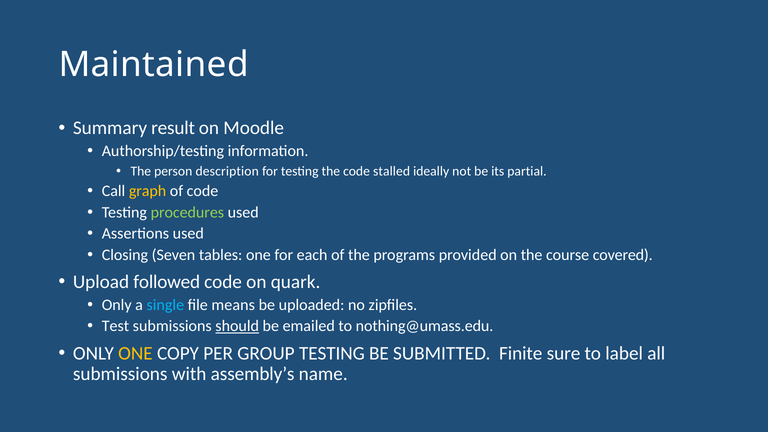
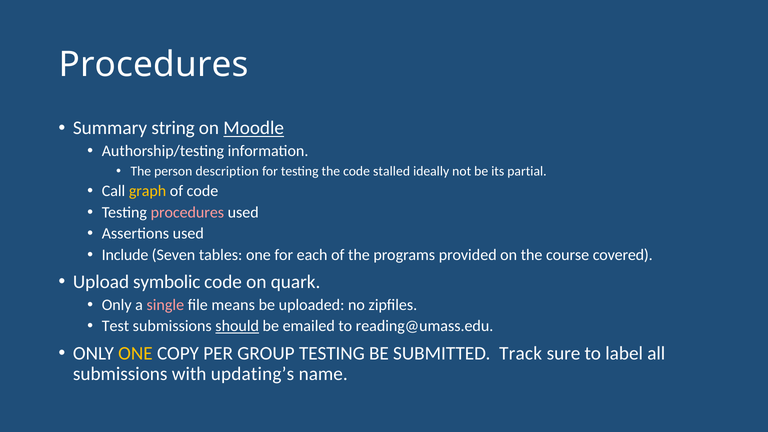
Maintained at (154, 65): Maintained -> Procedures
result: result -> string
Moodle underline: none -> present
procedures at (187, 212) colour: light green -> pink
Closing: Closing -> Include
followed: followed -> symbolic
single colour: light blue -> pink
nothing@umass.edu: nothing@umass.edu -> reading@umass.edu
Finite: Finite -> Track
assembly’s: assembly’s -> updating’s
